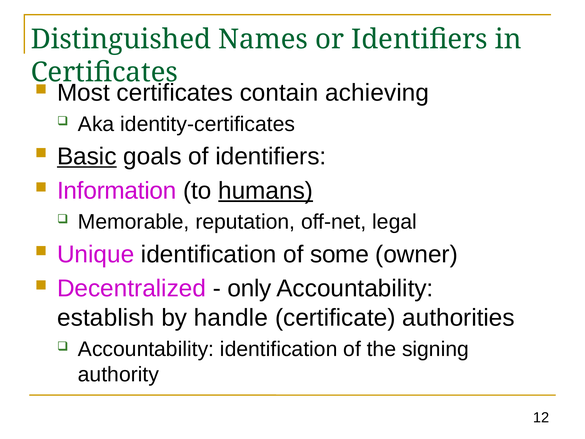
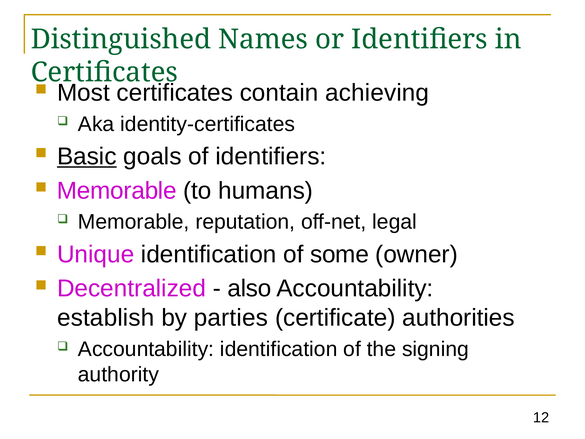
Information at (117, 191): Information -> Memorable
humans underline: present -> none
only: only -> also
handle: handle -> parties
